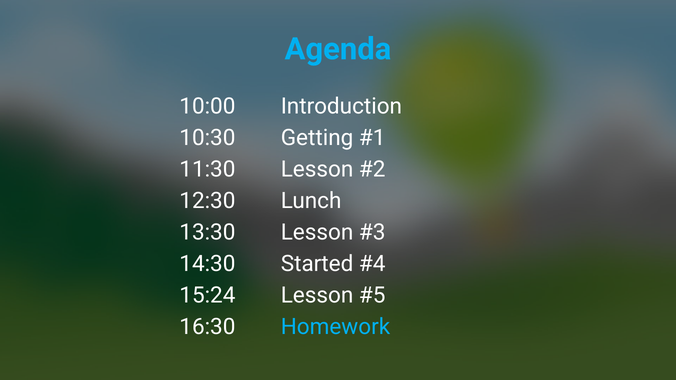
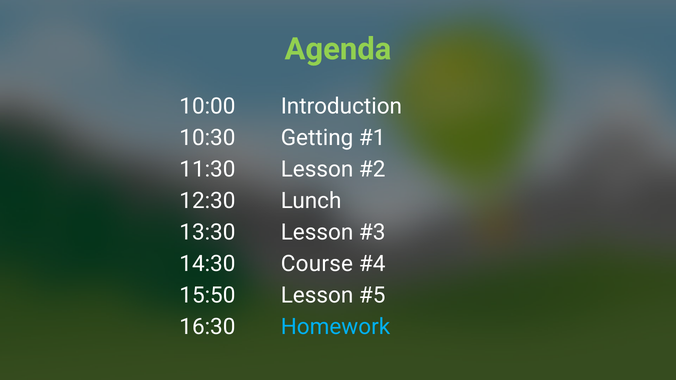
Agenda colour: light blue -> light green
Started: Started -> Course
15:24: 15:24 -> 15:50
